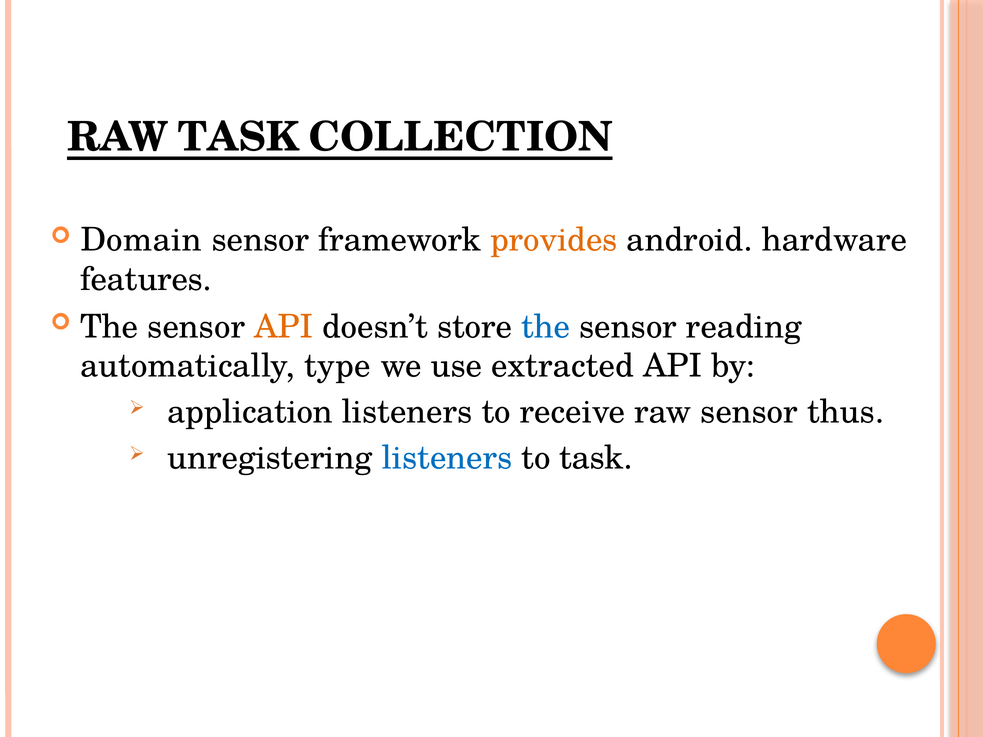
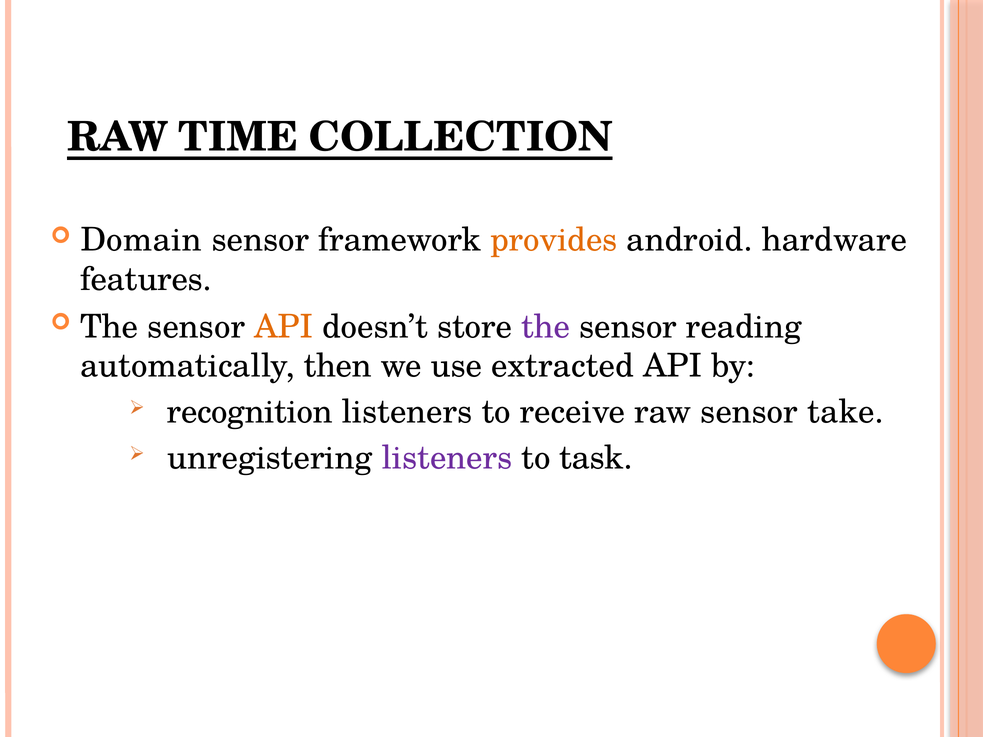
RAW TASK: TASK -> TIME
the at (546, 327) colour: blue -> purple
type: type -> then
application: application -> recognition
thus: thus -> take
listeners at (447, 458) colour: blue -> purple
